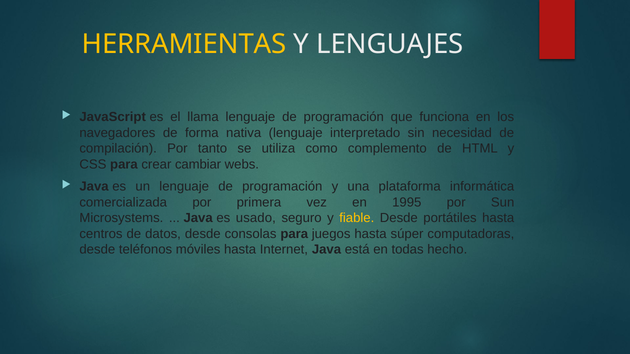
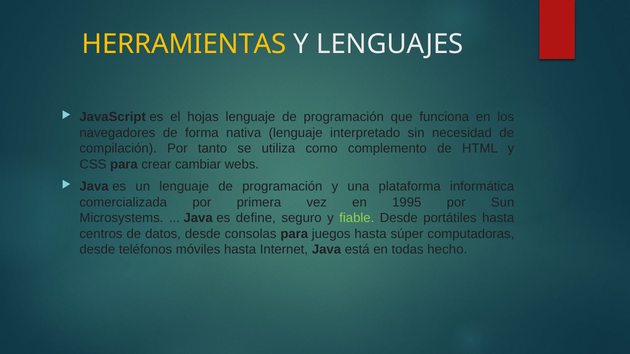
llama: llama -> hojas
usado: usado -> define
fiable colour: yellow -> light green
